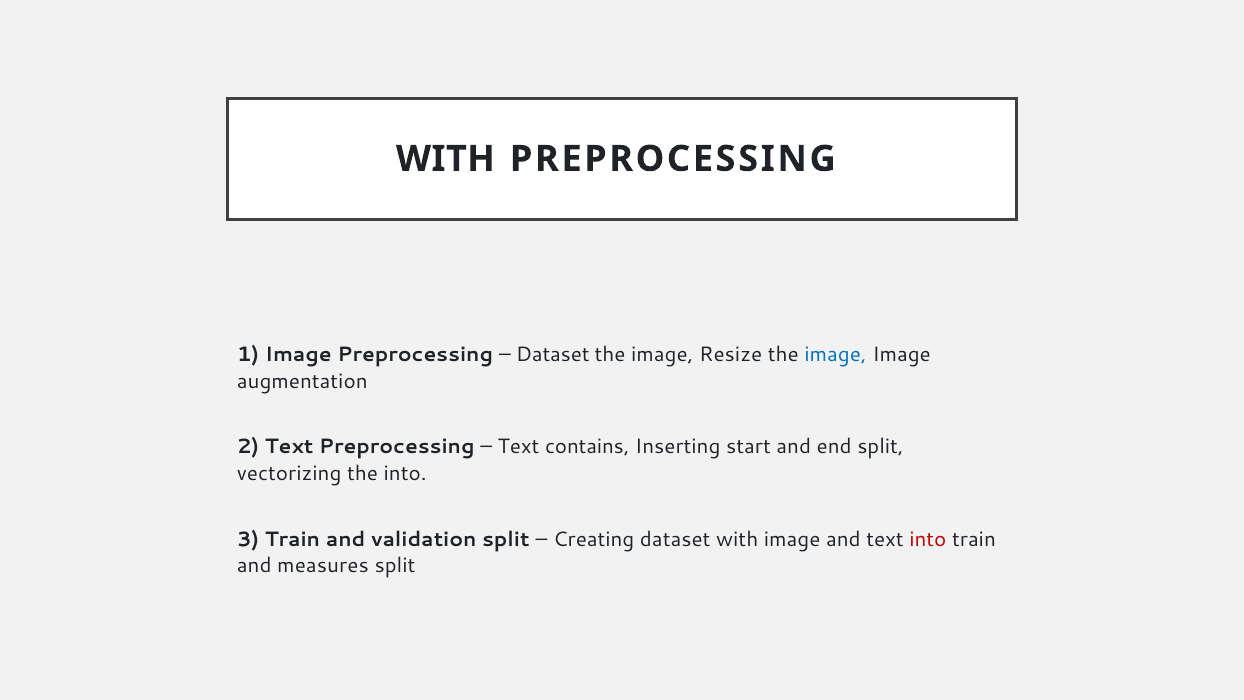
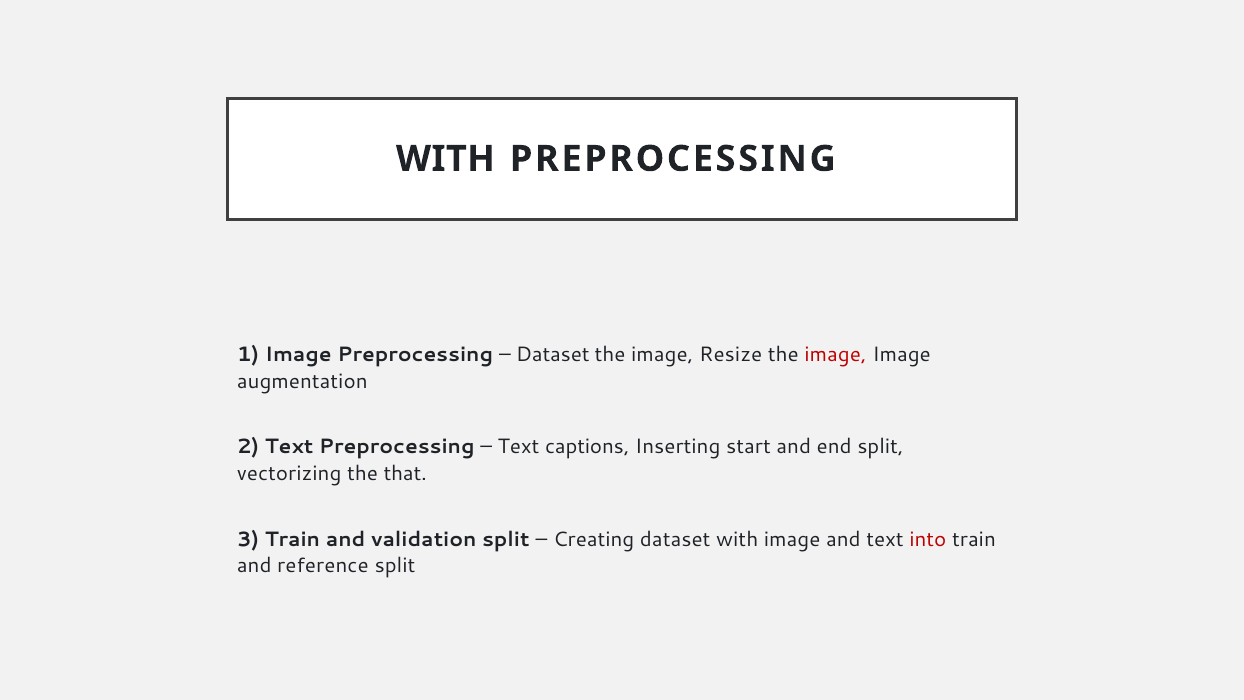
image at (836, 355) colour: blue -> red
contains: contains -> captions
the into: into -> that
measures: measures -> reference
